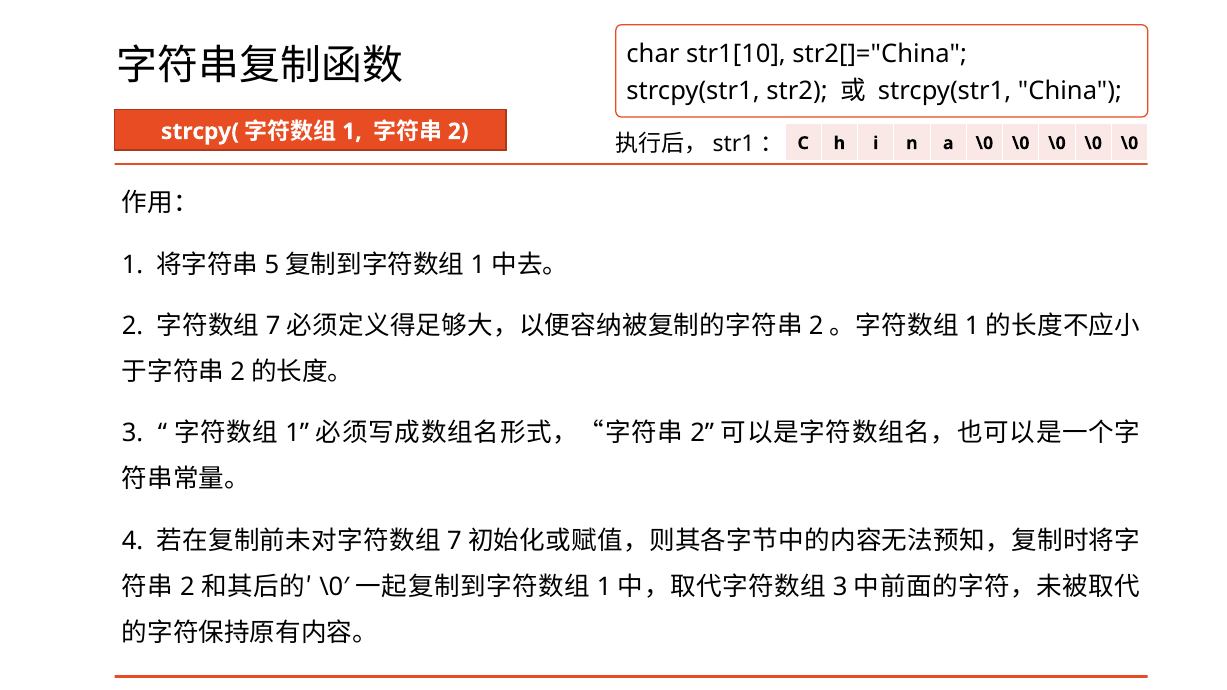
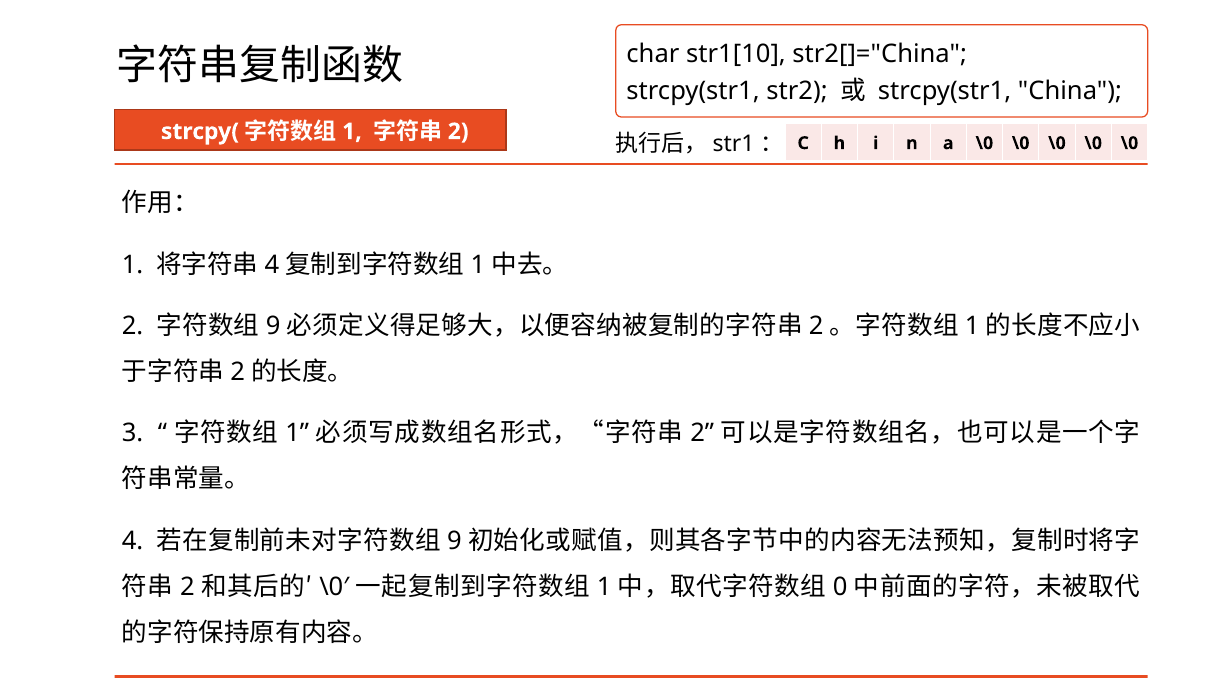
5 at (272, 265): 5 -> 4
7 at (273, 326): 7 -> 9
7 at (455, 541): 7 -> 9
3 at (840, 587): 3 -> 0
